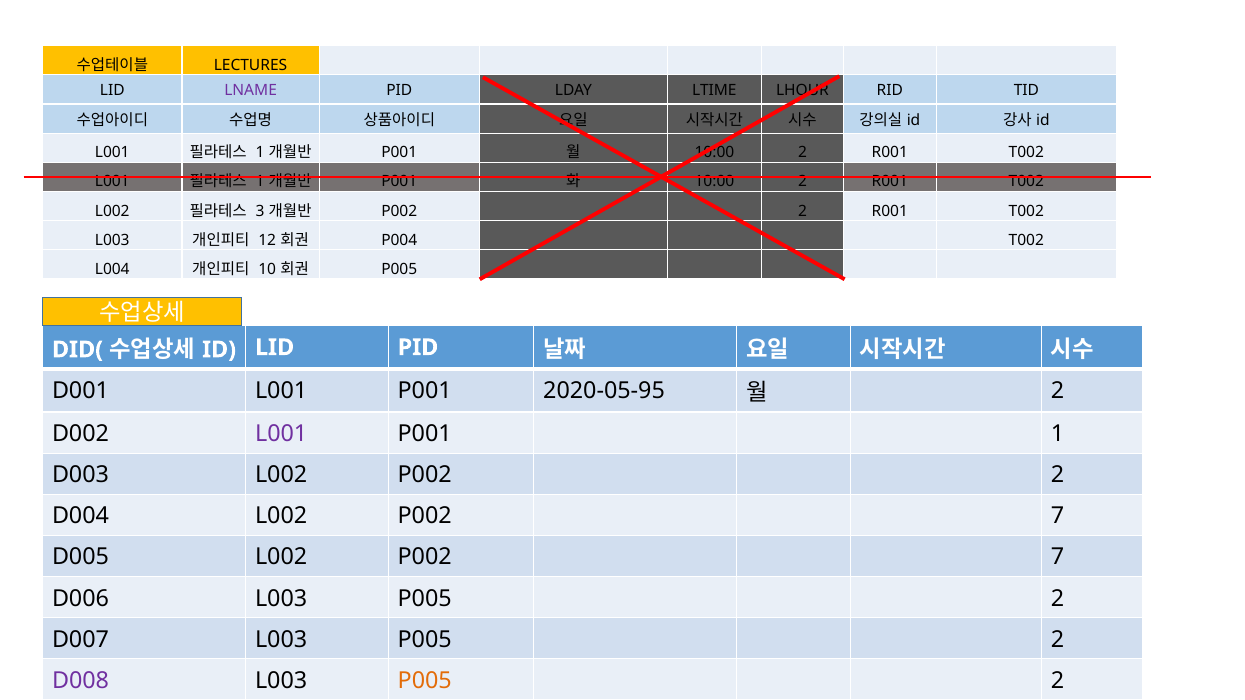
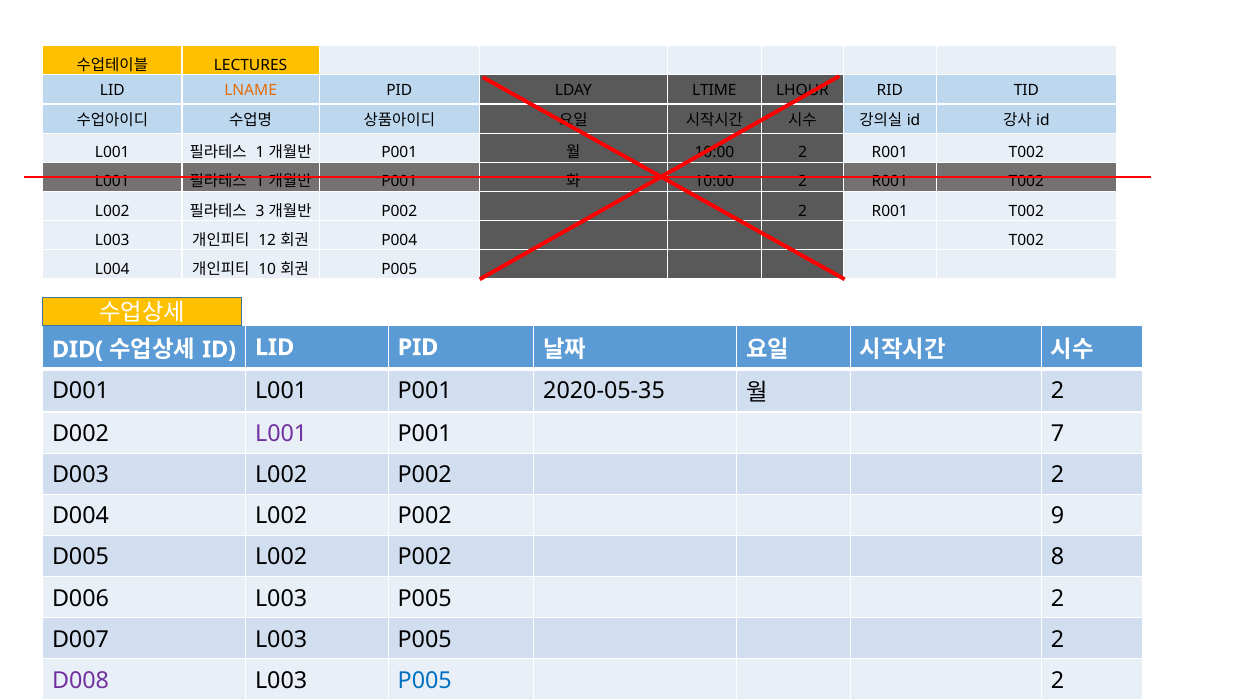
LNAME colour: purple -> orange
2020-05-95: 2020-05-95 -> 2020-05-35
P001 1: 1 -> 7
D004 L002 P002 7: 7 -> 9
D005 L002 P002 7: 7 -> 8
P005 at (425, 681) colour: orange -> blue
